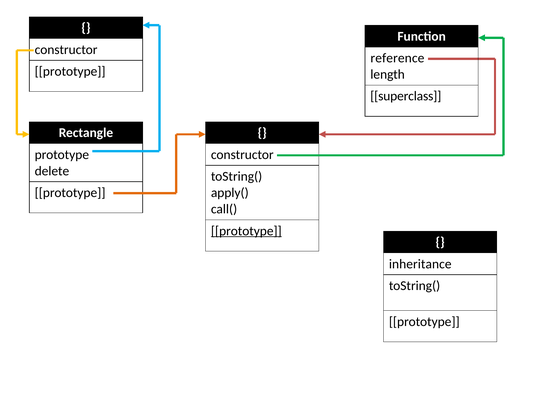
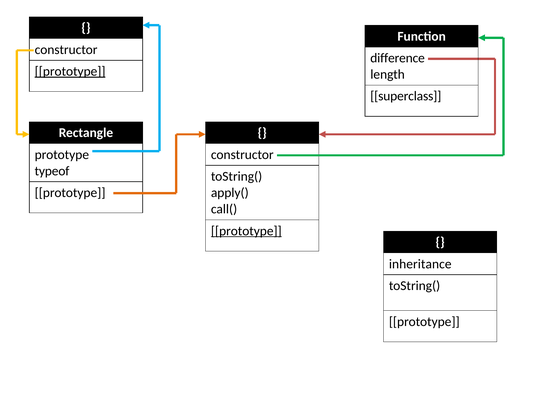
reference: reference -> difference
prototype at (70, 71) underline: none -> present
delete: delete -> typeof
